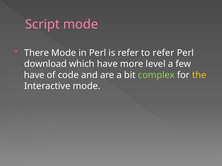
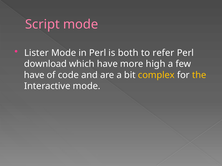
There: There -> Lister
is refer: refer -> both
level: level -> high
complex colour: light green -> yellow
